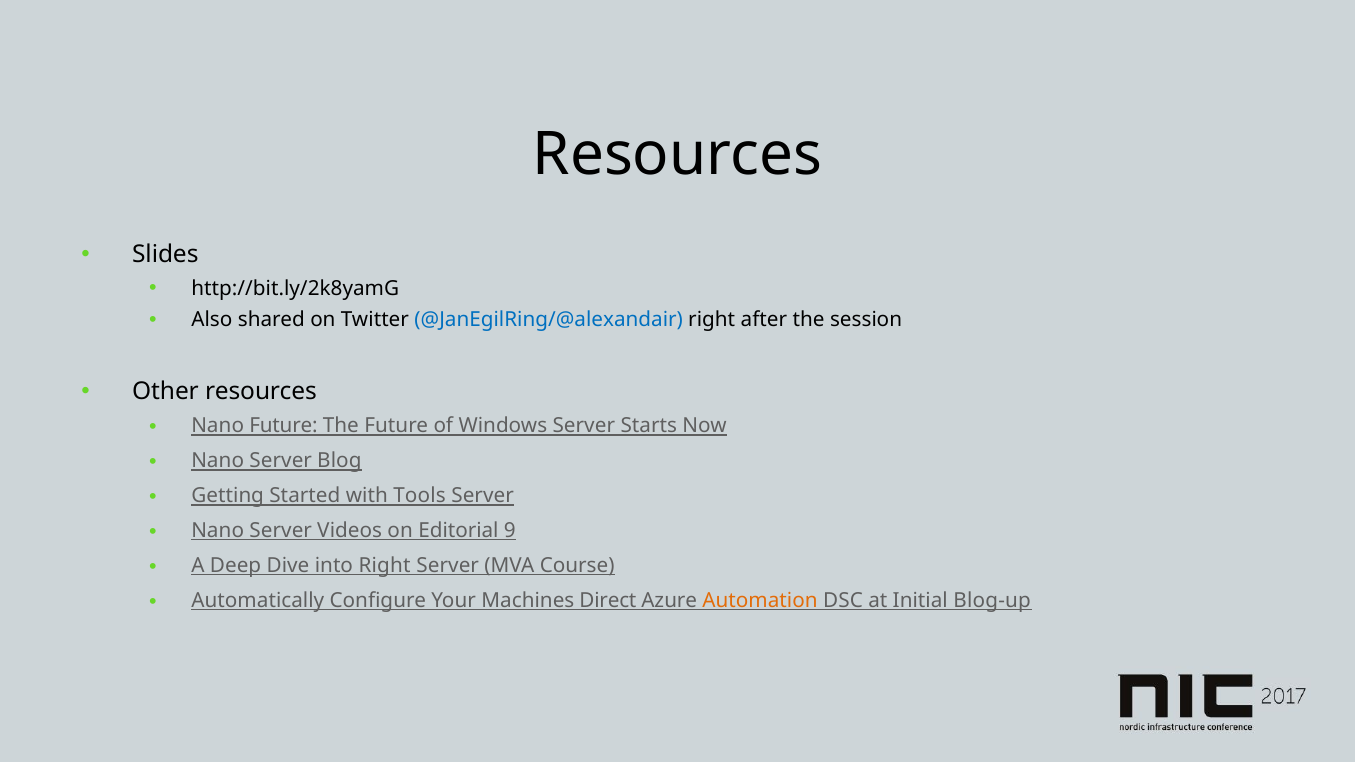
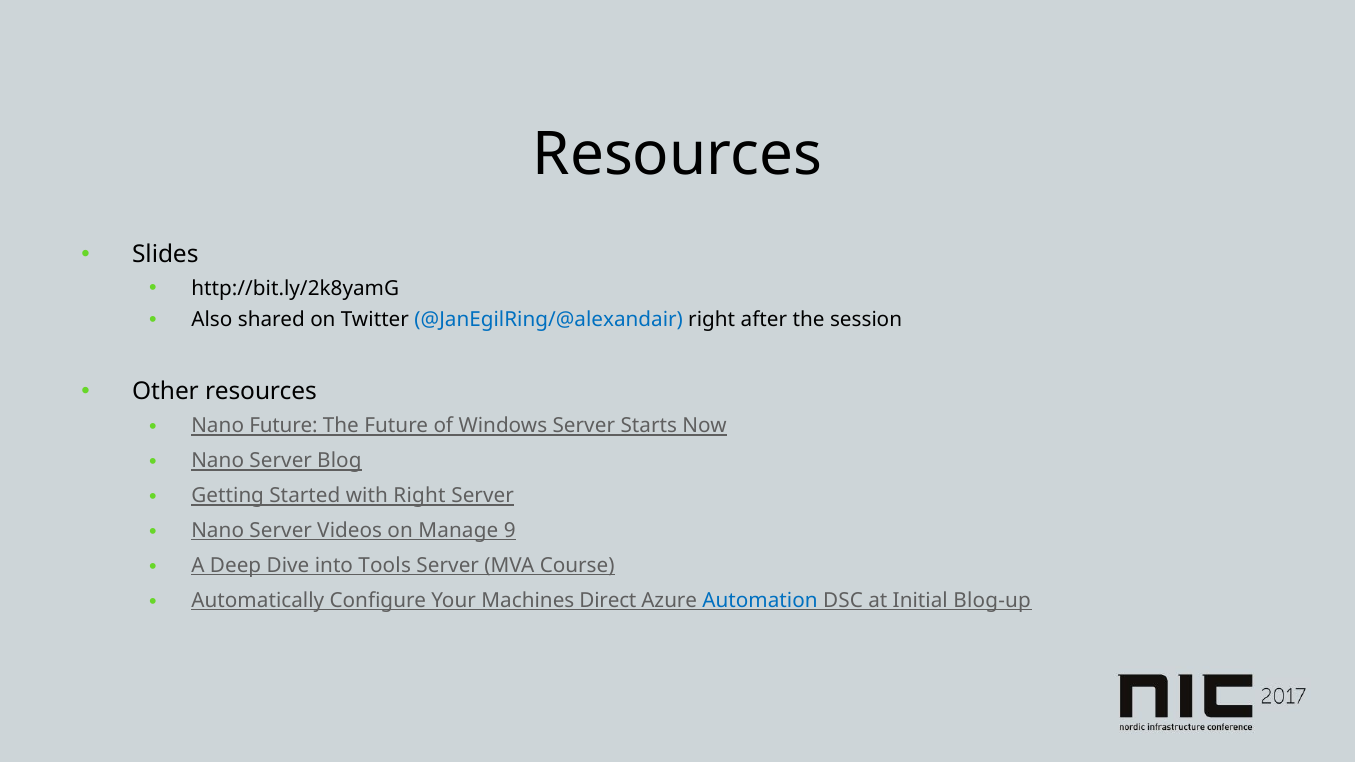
with Tools: Tools -> Right
Editorial: Editorial -> Manage
into Right: Right -> Tools
Automation colour: orange -> blue
